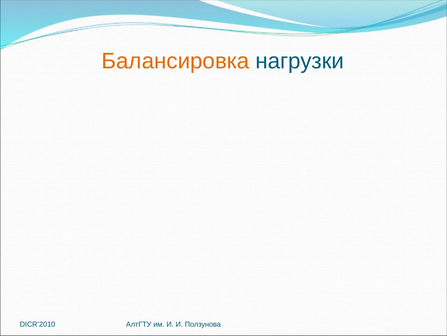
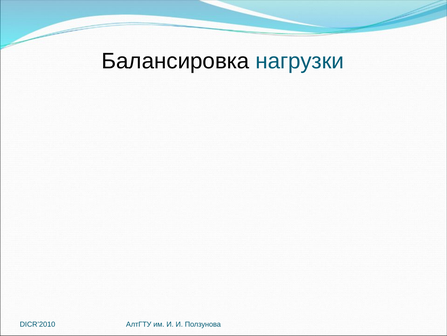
Балансировка colour: orange -> black
